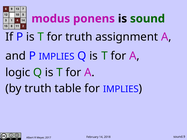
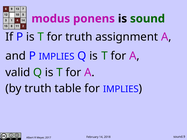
logic: logic -> valid
